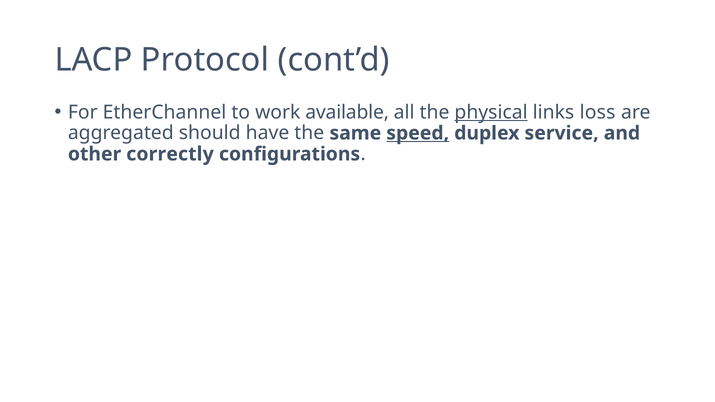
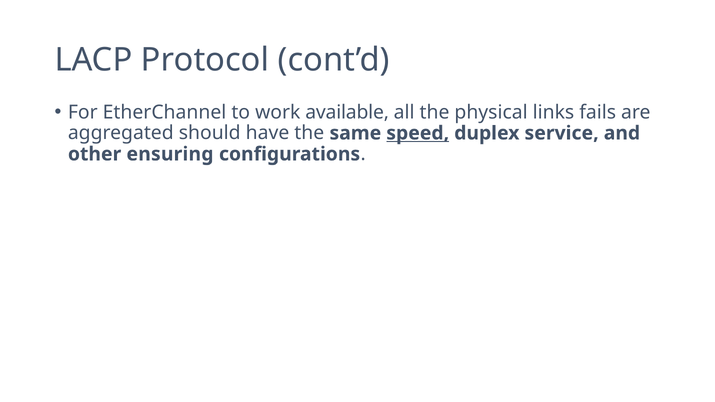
physical underline: present -> none
loss: loss -> fails
correctly: correctly -> ensuring
